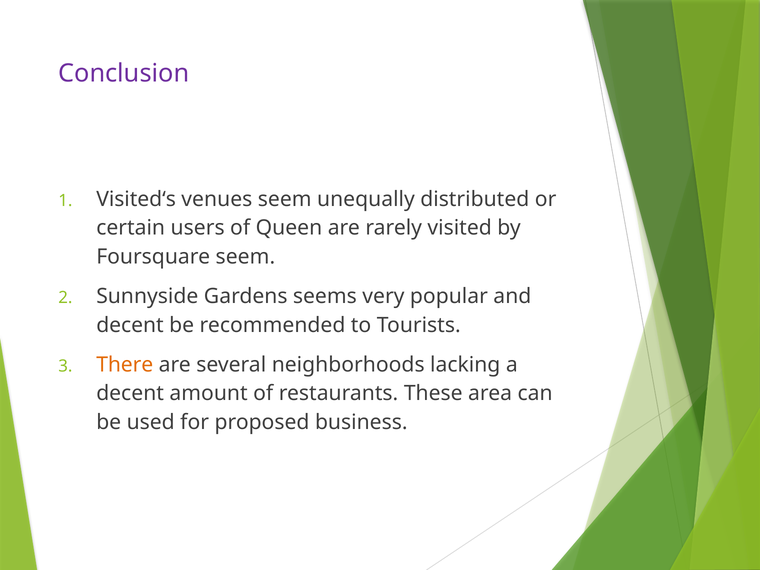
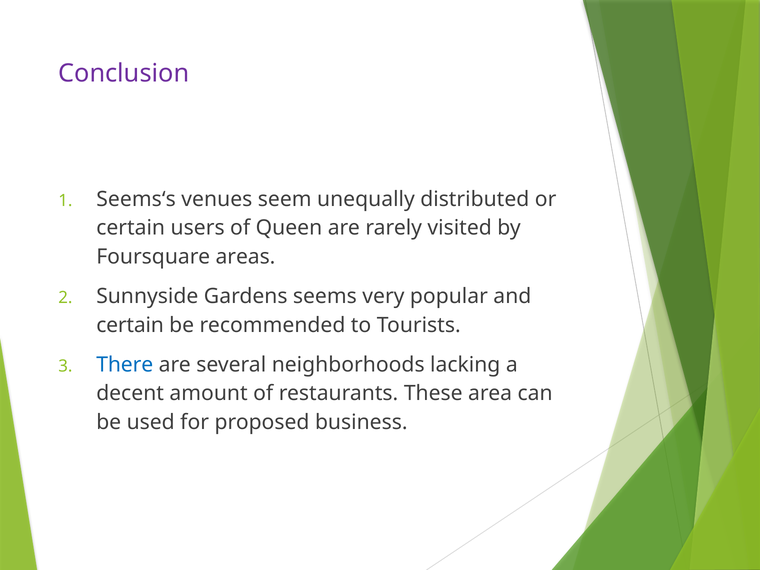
Visited‘s: Visited‘s -> Seems‘s
Foursquare seem: seem -> areas
decent at (130, 325): decent -> certain
There colour: orange -> blue
